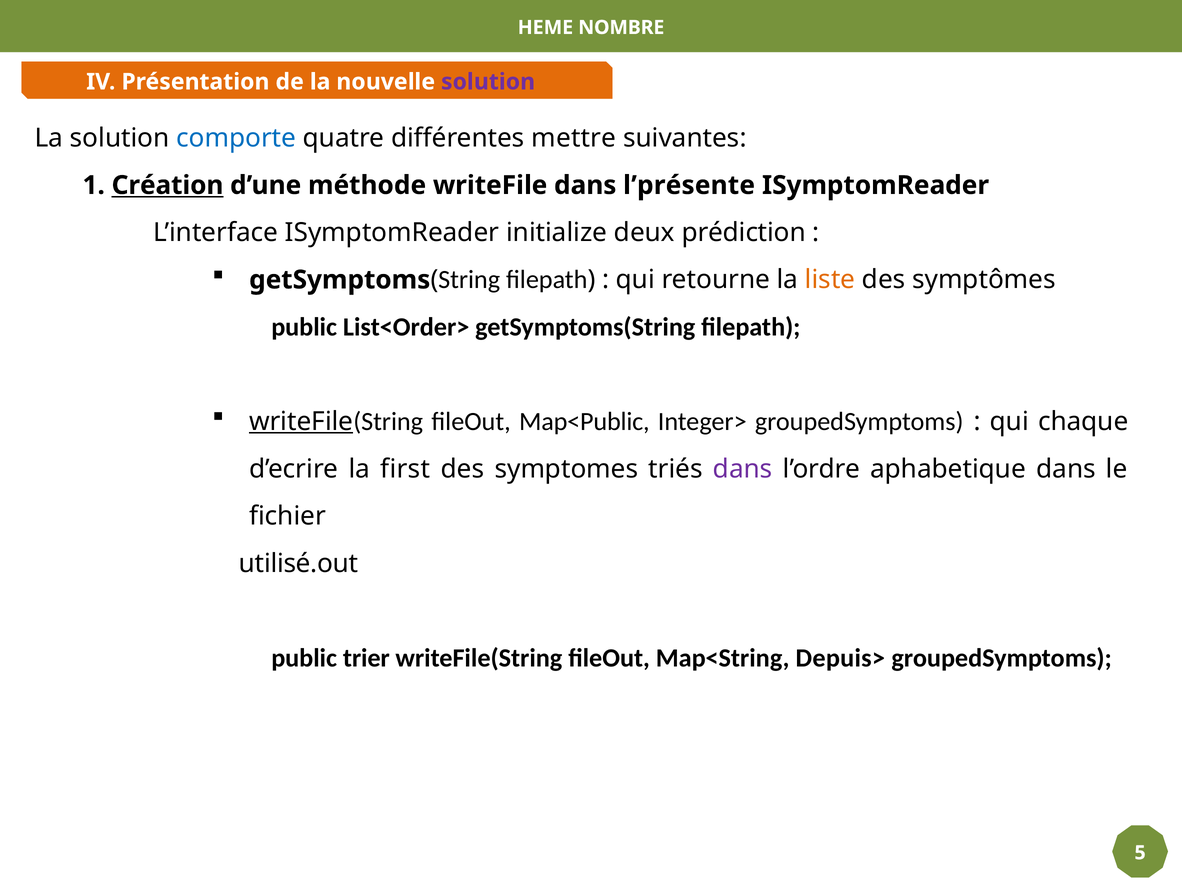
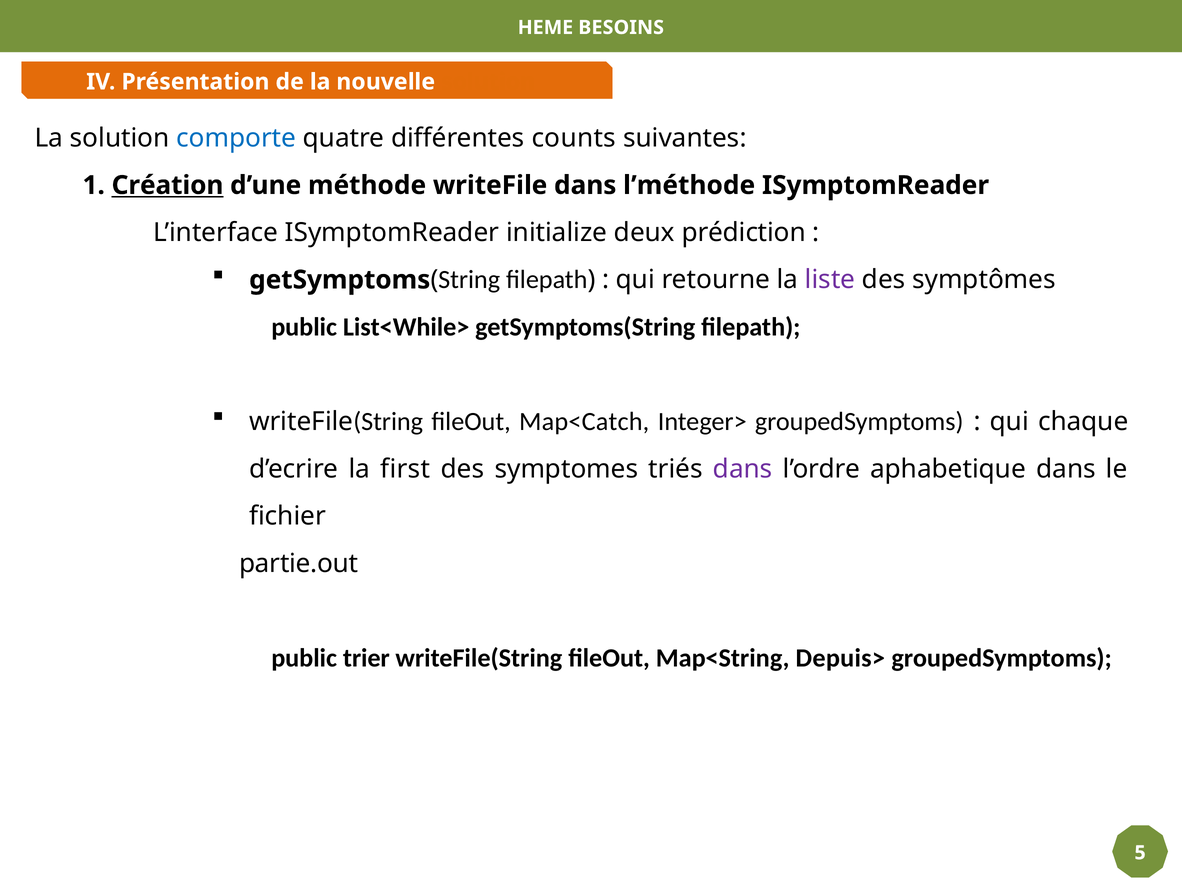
NOMBRE: NOMBRE -> BESOINS
solution at (488, 82) colour: purple -> orange
mettre: mettre -> counts
l’présente: l’présente -> l’méthode
liste colour: orange -> purple
List<Order>: List<Order> -> List<While>
writeFile at (301, 421) underline: present -> none
Map<Public: Map<Public -> Map<Catch
utilisé.out: utilisé.out -> partie.out
